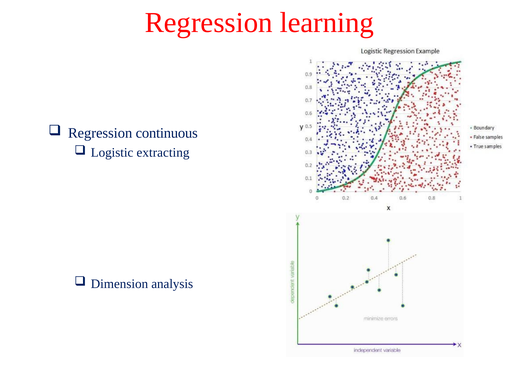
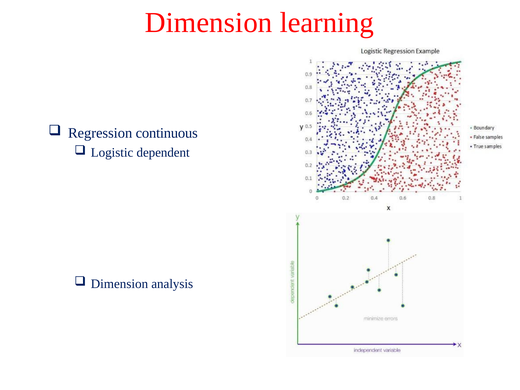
Regression at (209, 23): Regression -> Dimension
extracting: extracting -> dependent
